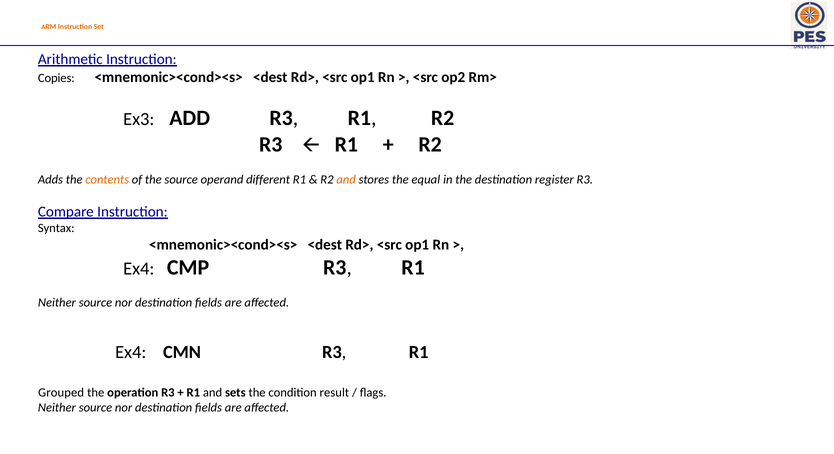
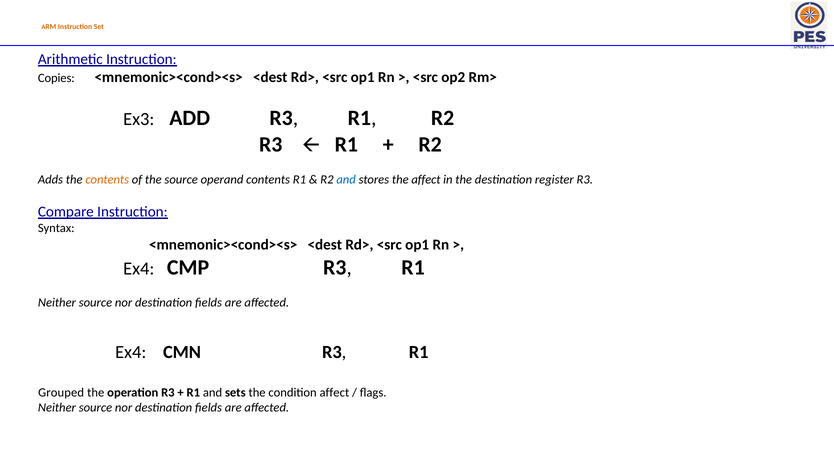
operand different: different -> contents
and at (346, 180) colour: orange -> blue
the equal: equal -> affect
condition result: result -> affect
